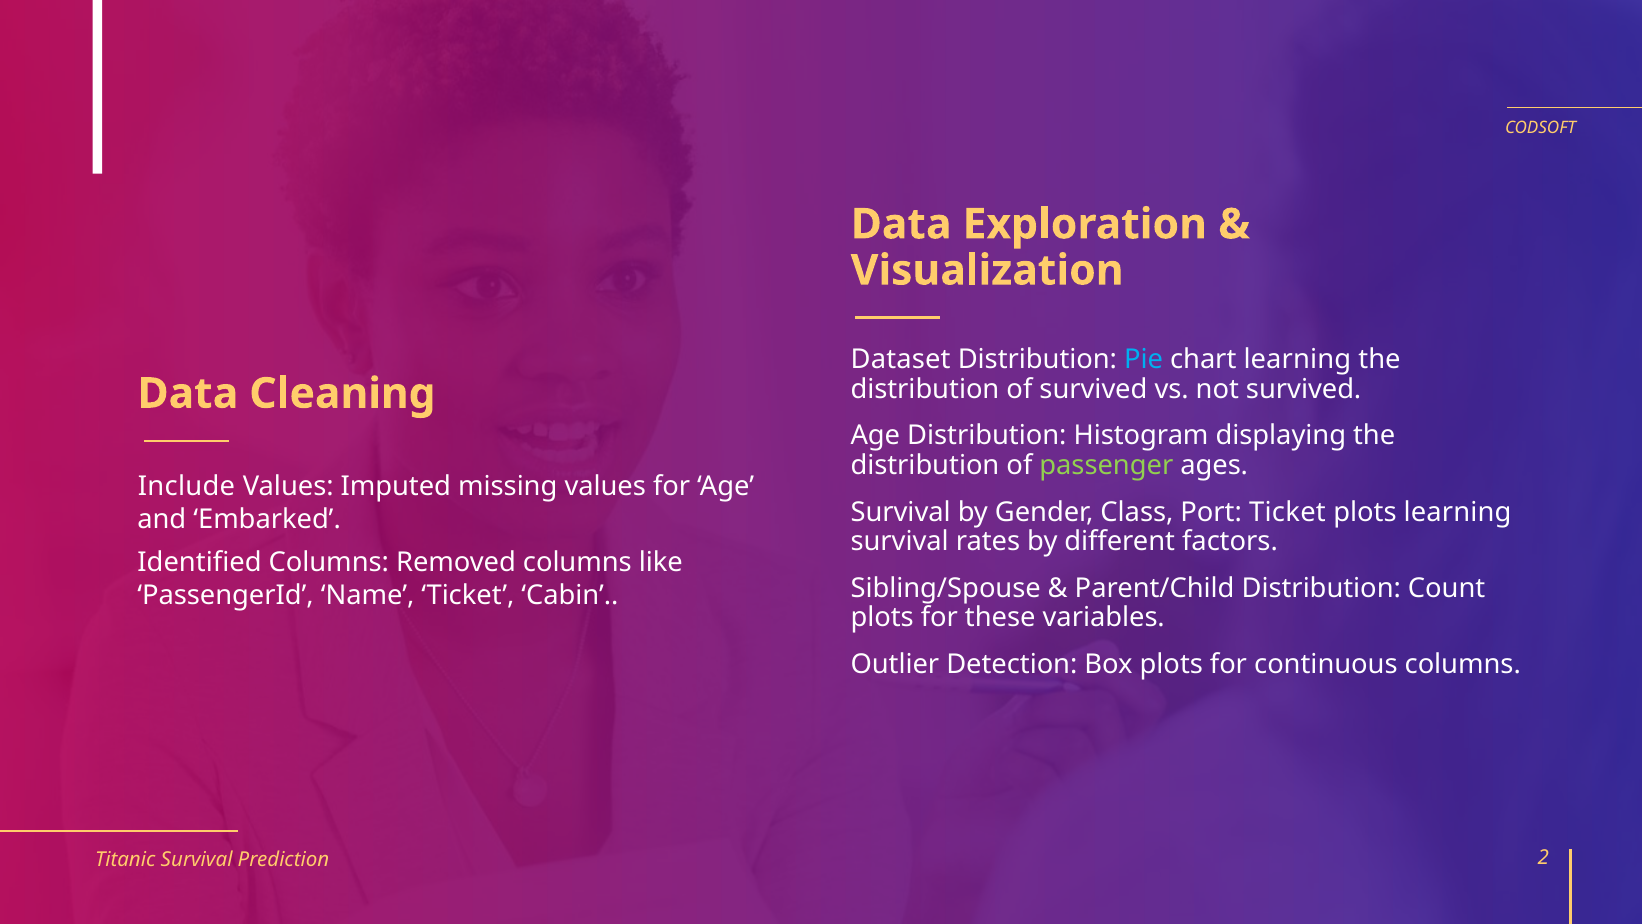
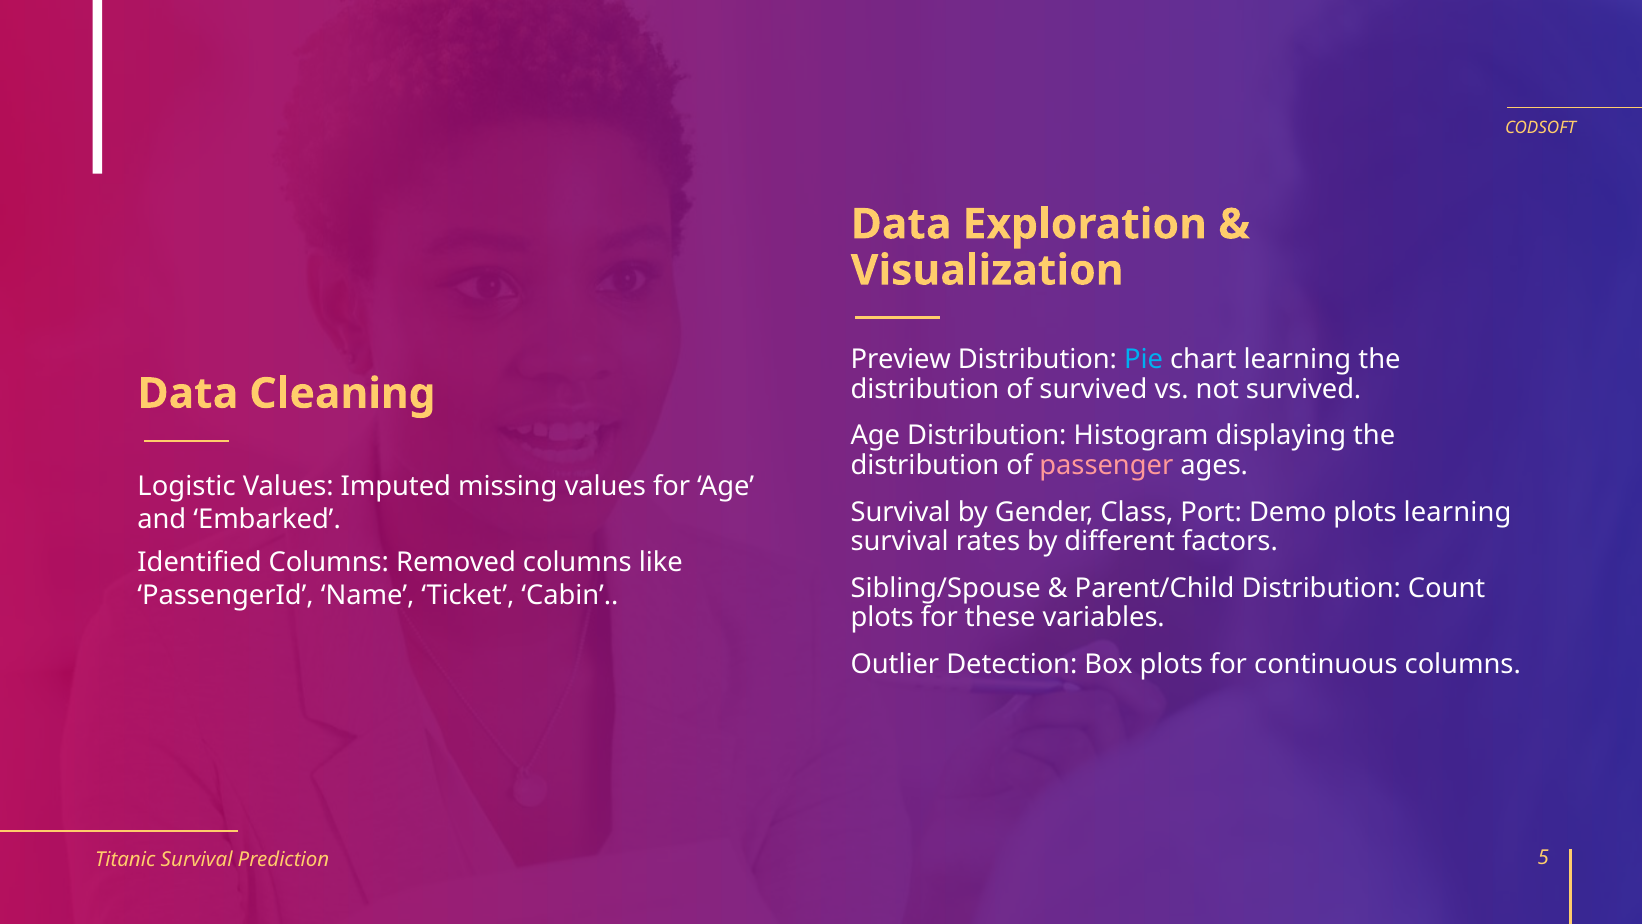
Dataset: Dataset -> Preview
passenger colour: light green -> pink
Include: Include -> Logistic
Port Ticket: Ticket -> Demo
2: 2 -> 5
